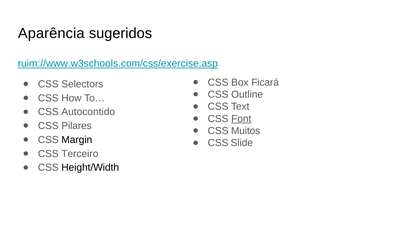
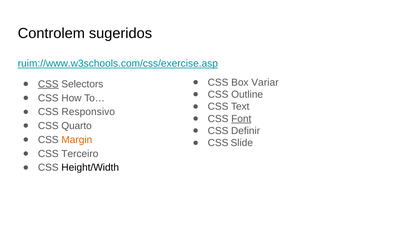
Aparência: Aparência -> Controlem
Ficará: Ficará -> Variar
CSS at (48, 84) underline: none -> present
Autocontido: Autocontido -> Responsivo
Pilares: Pilares -> Quarto
Muitos: Muitos -> Definir
Margin colour: black -> orange
